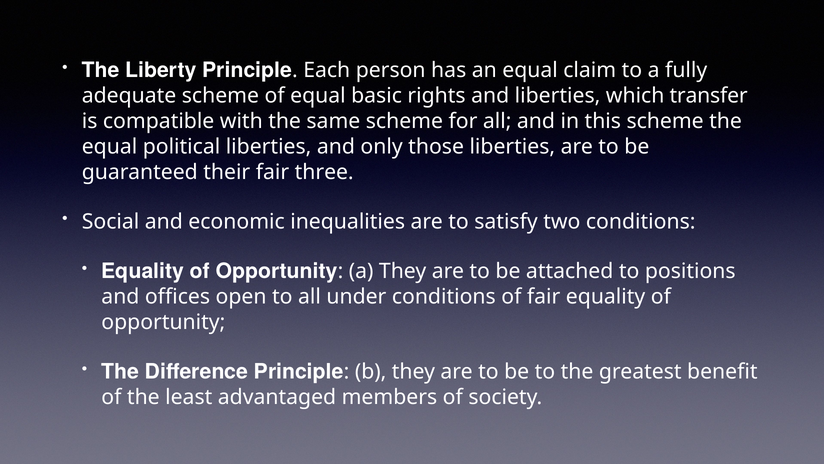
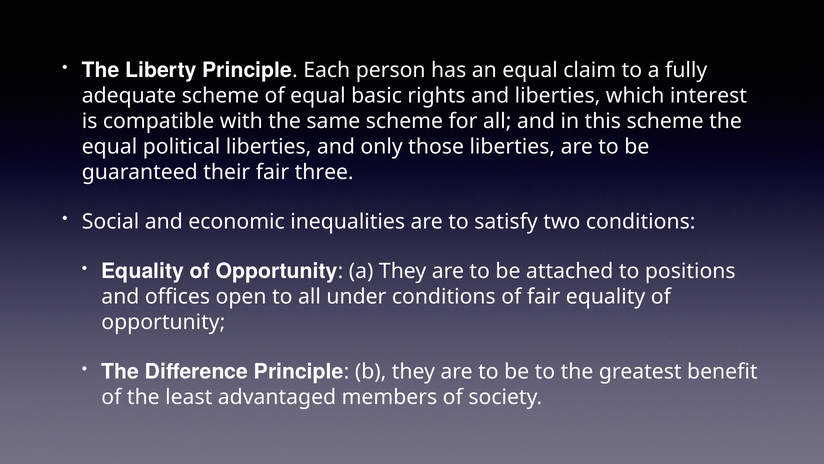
transfer: transfer -> interest
